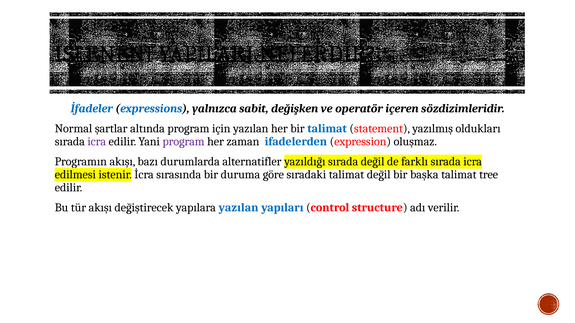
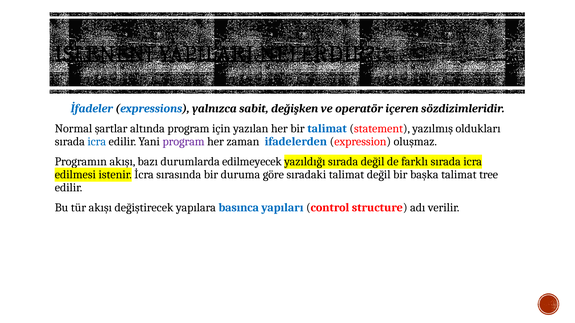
icra at (97, 142) colour: purple -> blue
alternatifler: alternatifler -> edilmeyecek
yapılara yazılan: yazılan -> basınca
